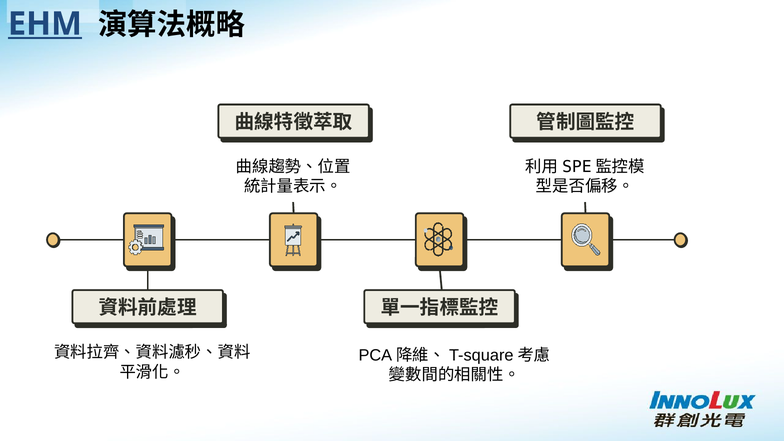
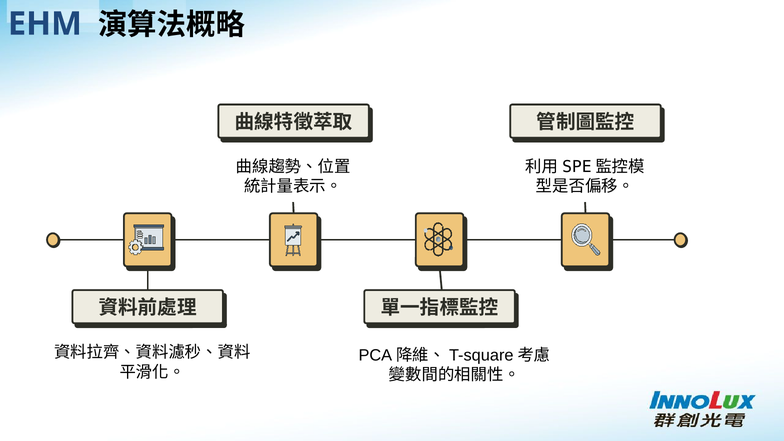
EHM underline: present -> none
